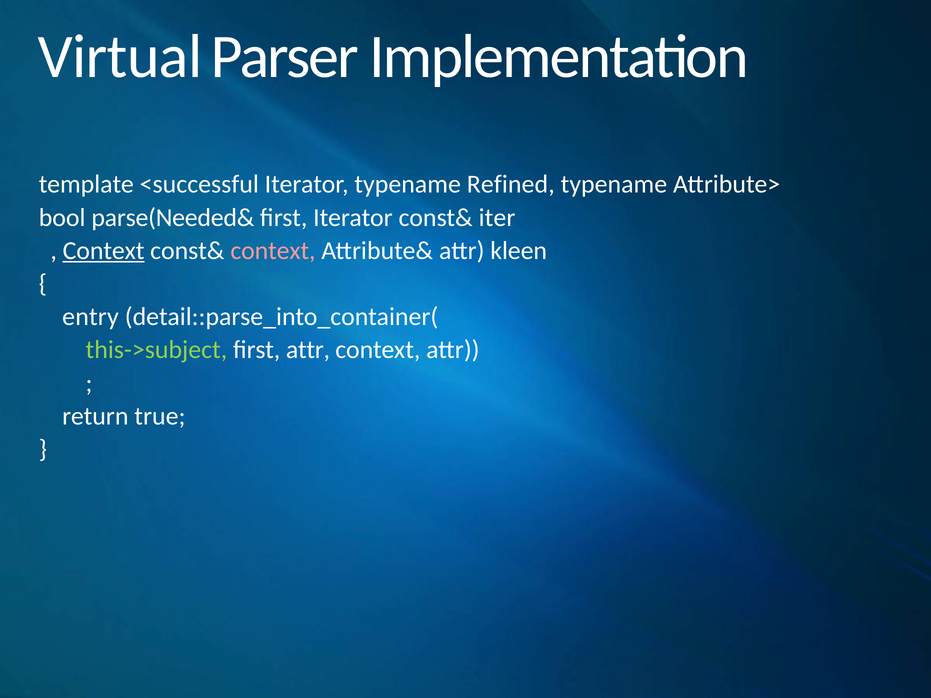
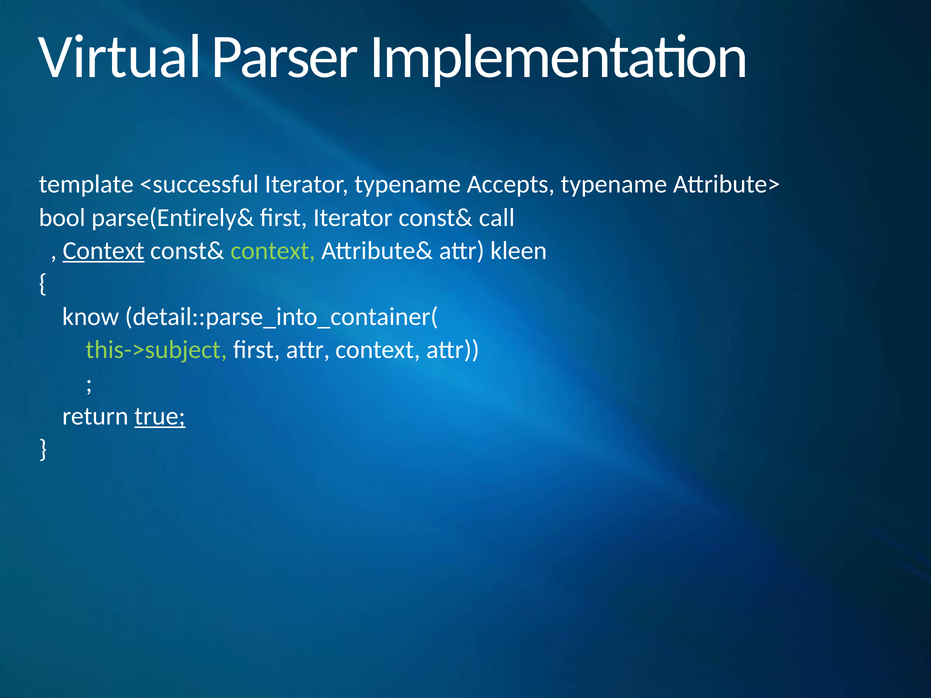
Refined: Refined -> Accepts
parse(Needed&: parse(Needed& -> parse(Entirely&
iter: iter -> call
context at (273, 251) colour: pink -> light green
entry: entry -> know
true underline: none -> present
